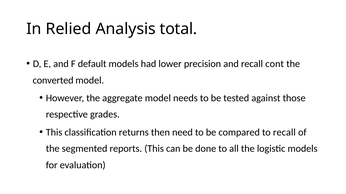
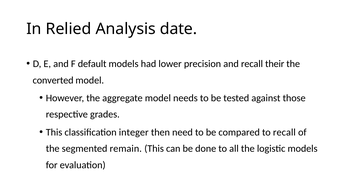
total: total -> date
cont: cont -> their
returns: returns -> integer
reports: reports -> remain
